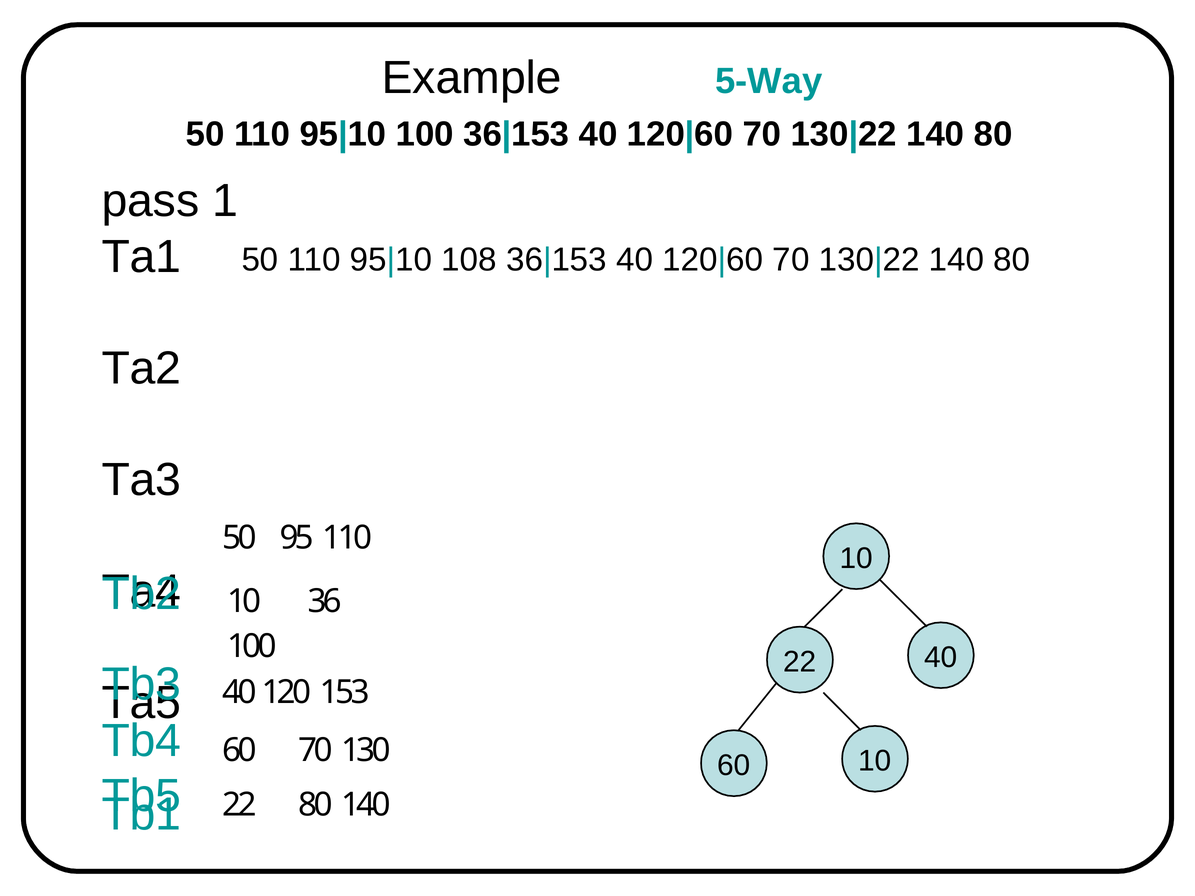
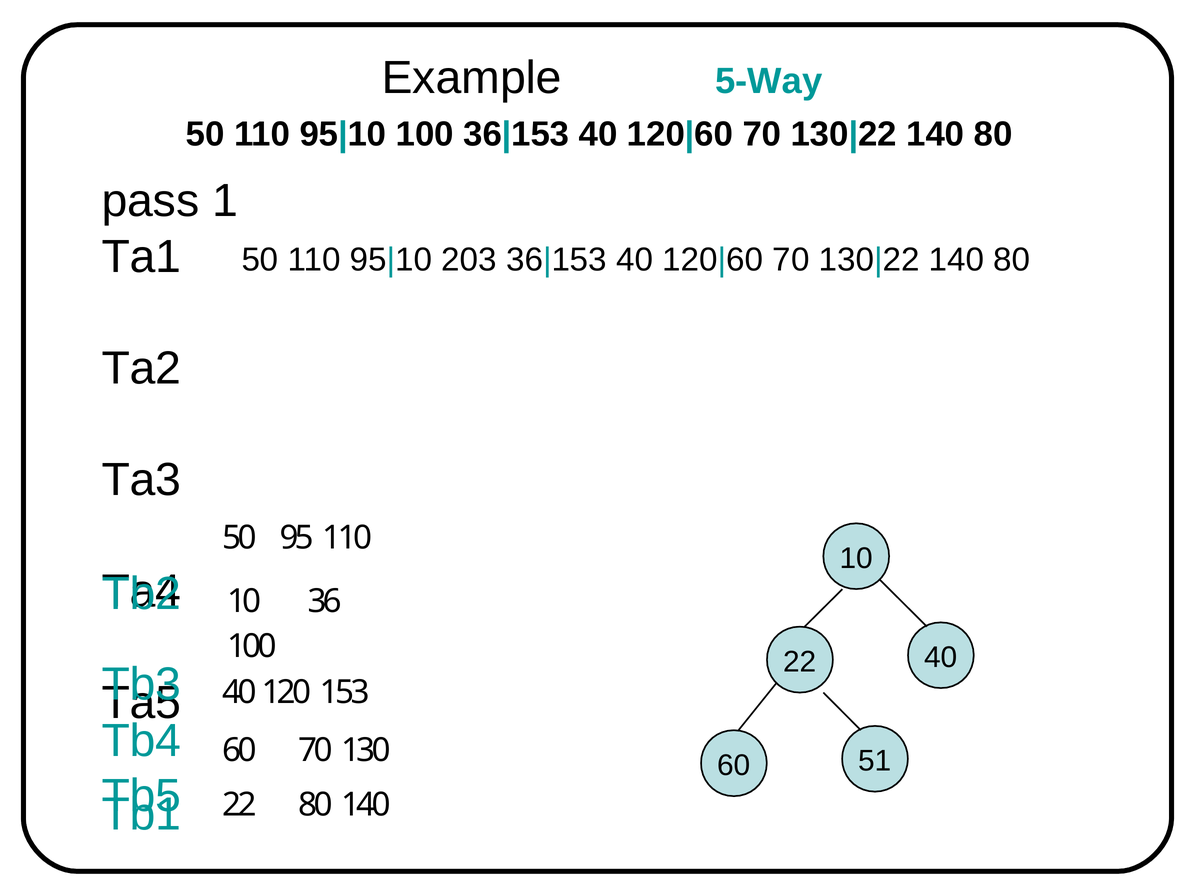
108: 108 -> 203
60 10: 10 -> 51
